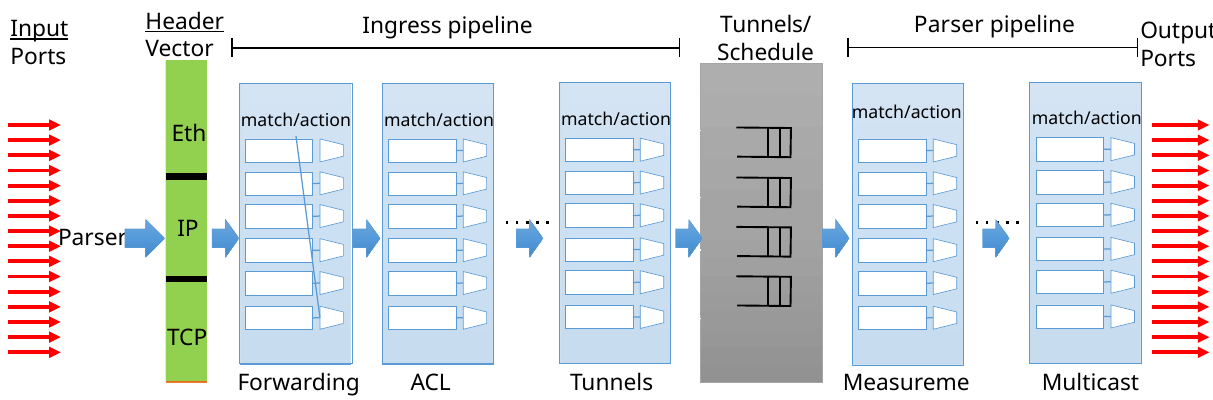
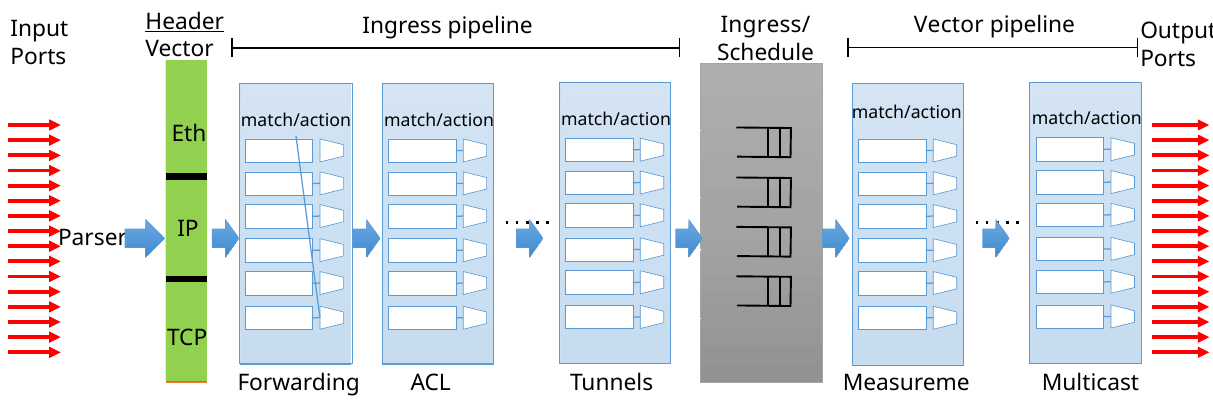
Parser at (949, 25): Parser -> Vector
Tunnels/: Tunnels/ -> Ingress/
Input underline: present -> none
